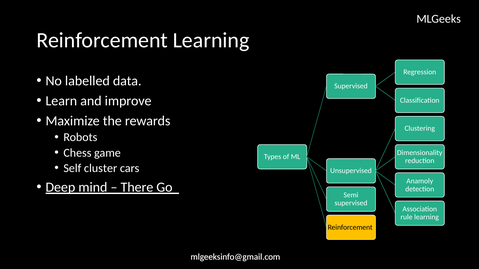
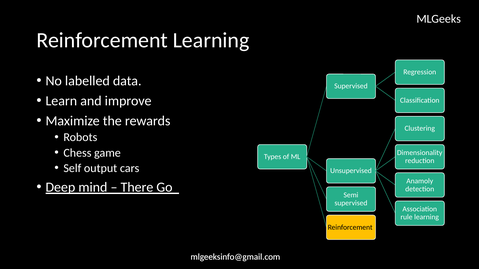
cluster: cluster -> output
